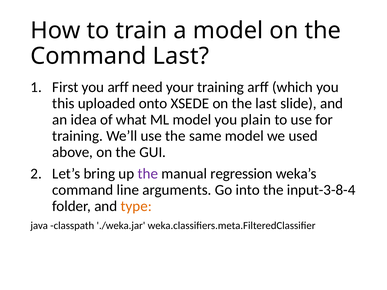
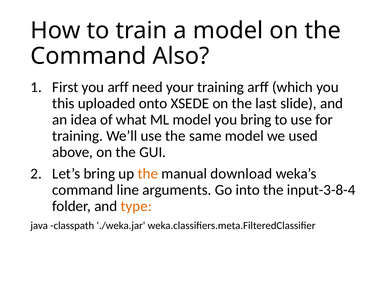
Command Last: Last -> Also
you plain: plain -> bring
the at (148, 174) colour: purple -> orange
regression: regression -> download
